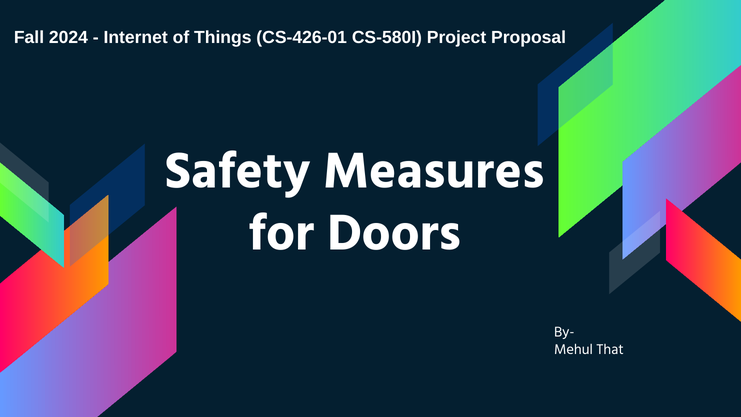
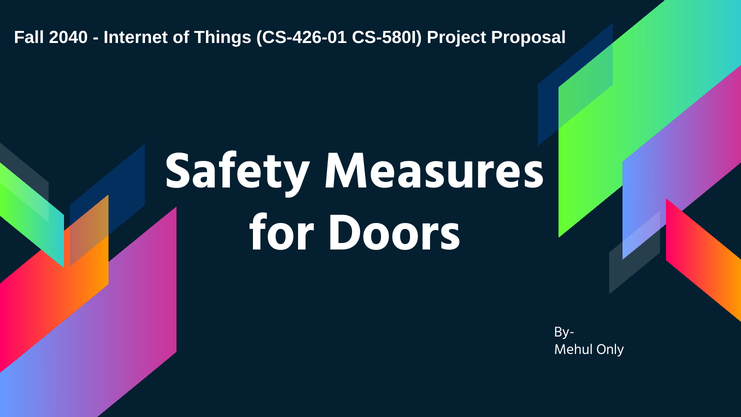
2024: 2024 -> 2040
That: That -> Only
